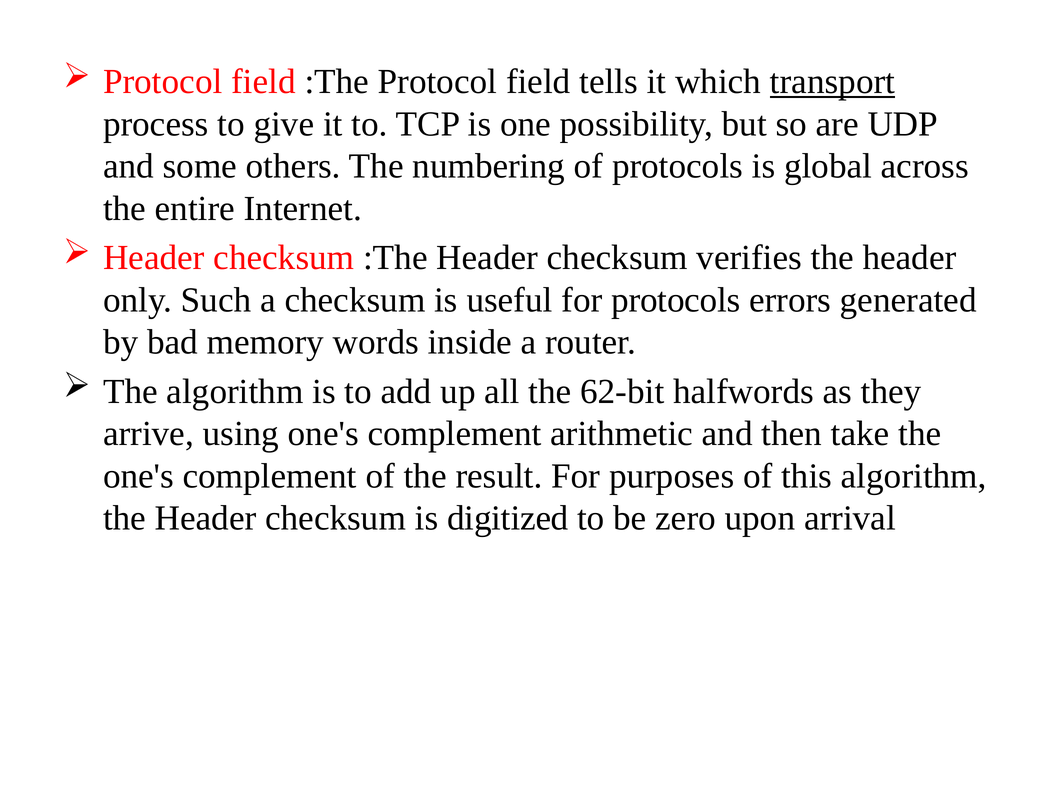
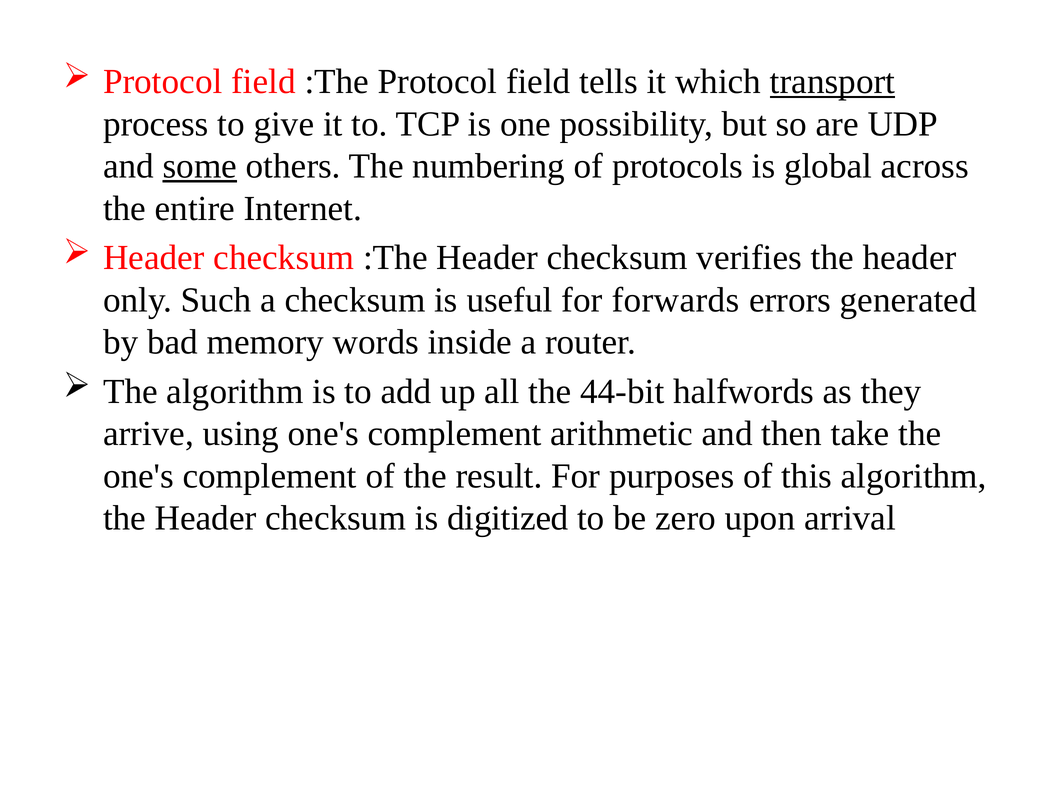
some underline: none -> present
for protocols: protocols -> forwards
62-bit: 62-bit -> 44-bit
